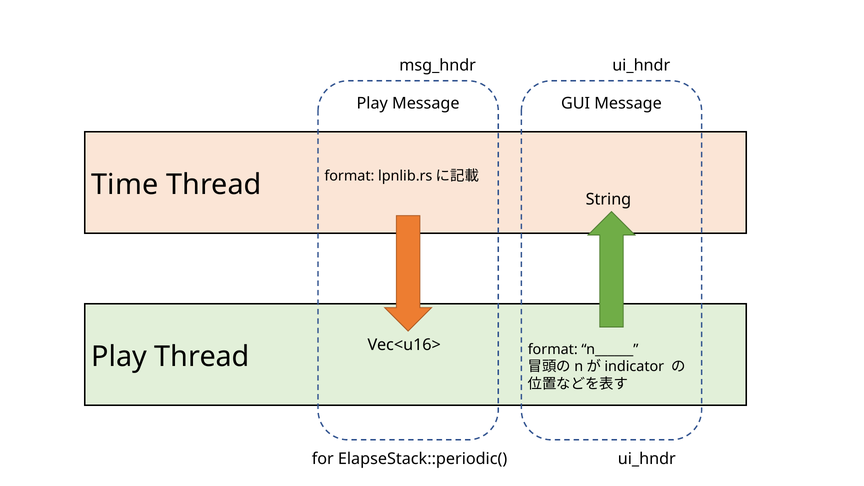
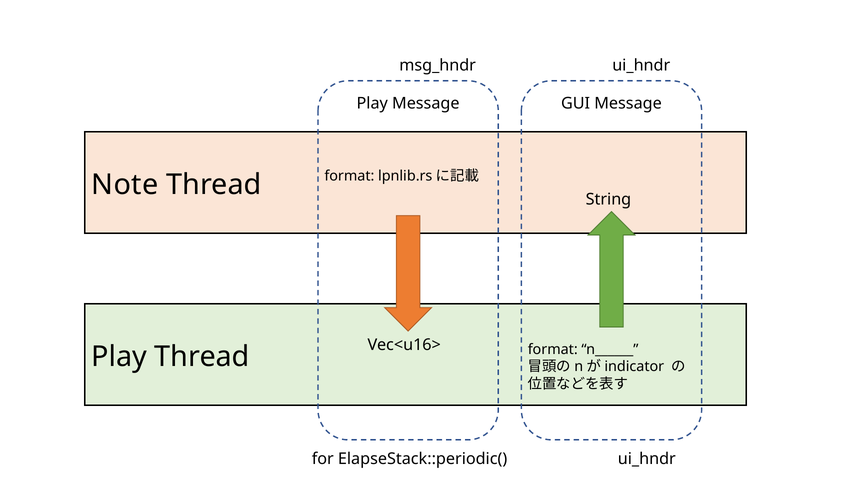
Time: Time -> Note
